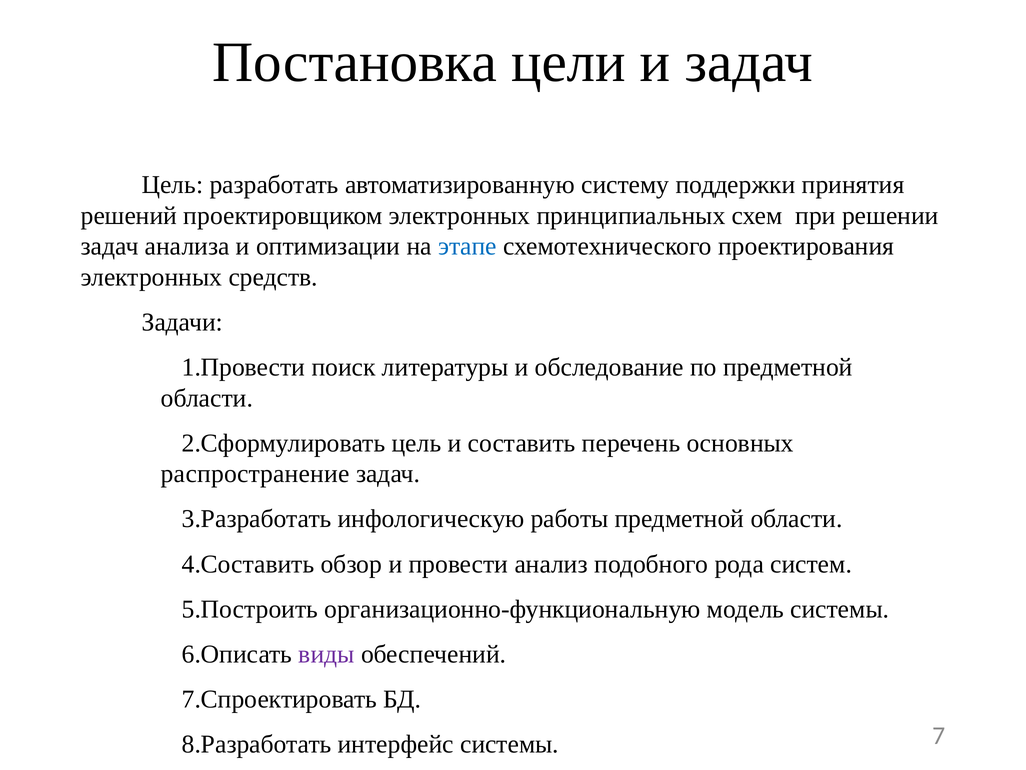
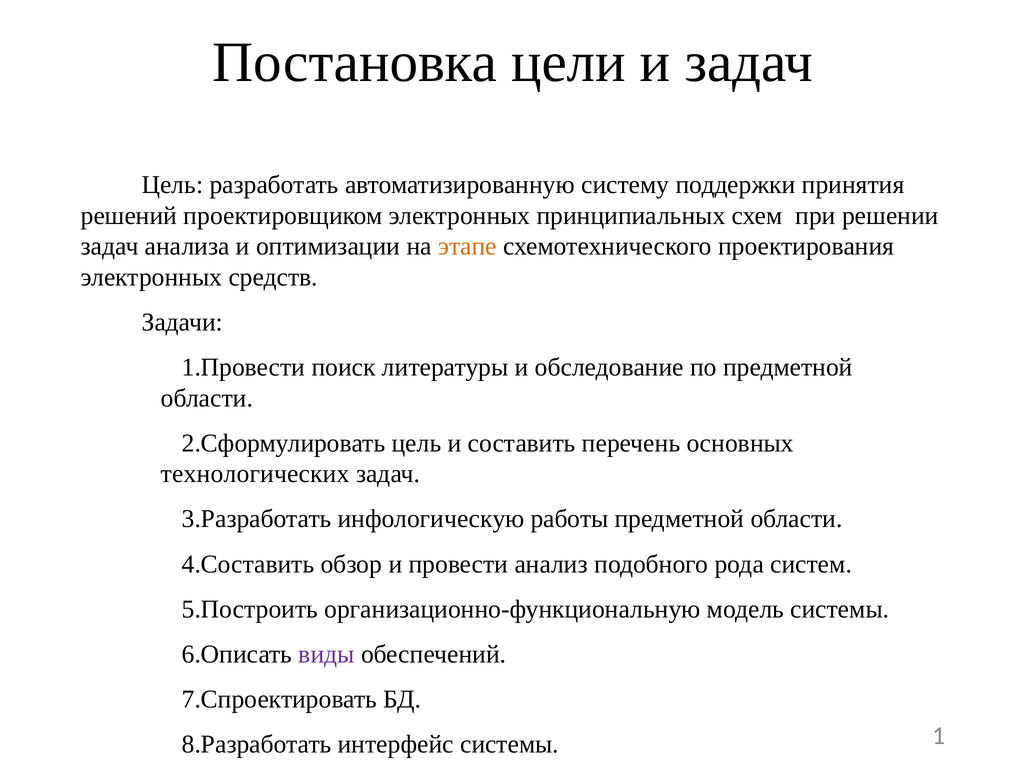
этапе colour: blue -> orange
распространение: распространение -> технологических
7: 7 -> 1
